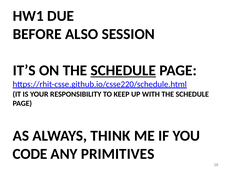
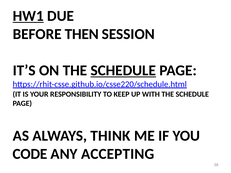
HW1 underline: none -> present
ALSO: ALSO -> THEN
PRIMITIVES: PRIMITIVES -> ACCEPTING
